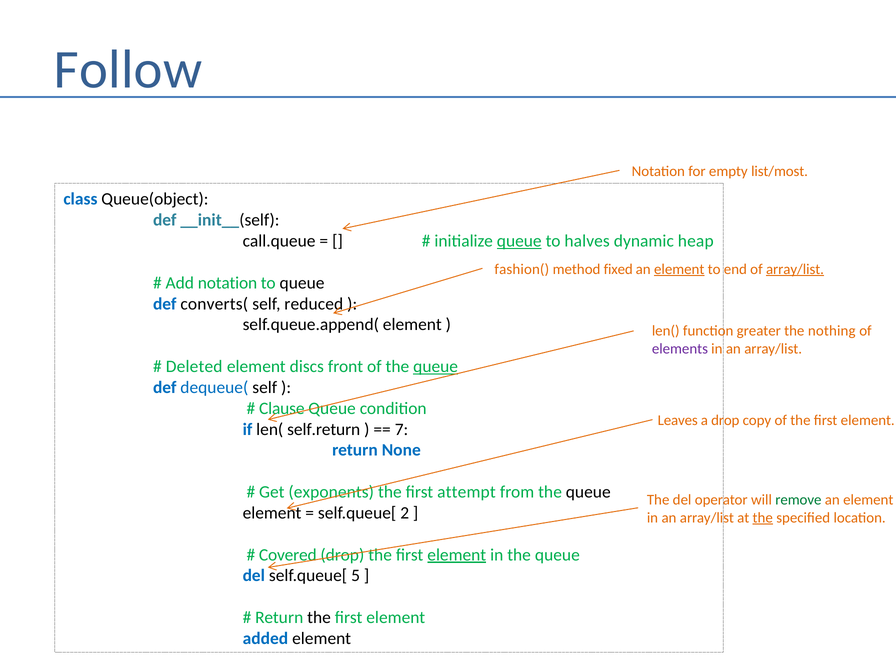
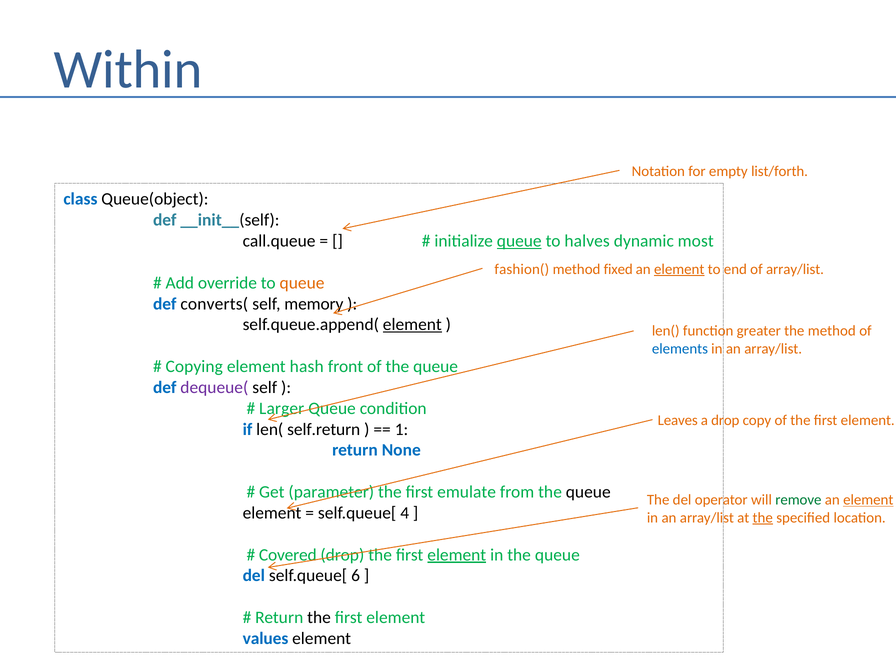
Follow: Follow -> Within
list/most: list/most -> list/forth
heap: heap -> most
array/list at (795, 269) underline: present -> none
Add notation: notation -> override
queue at (302, 283) colour: black -> orange
reduced: reduced -> memory
element at (412, 325) underline: none -> present
the nothing: nothing -> method
elements colour: purple -> blue
Deleted: Deleted -> Copying
discs: discs -> hash
queue at (436, 367) underline: present -> none
dequeue( colour: blue -> purple
Clause: Clause -> Larger
7: 7 -> 1
exponents: exponents -> parameter
attempt: attempt -> emulate
element at (868, 500) underline: none -> present
2: 2 -> 4
5: 5 -> 6
added: added -> values
